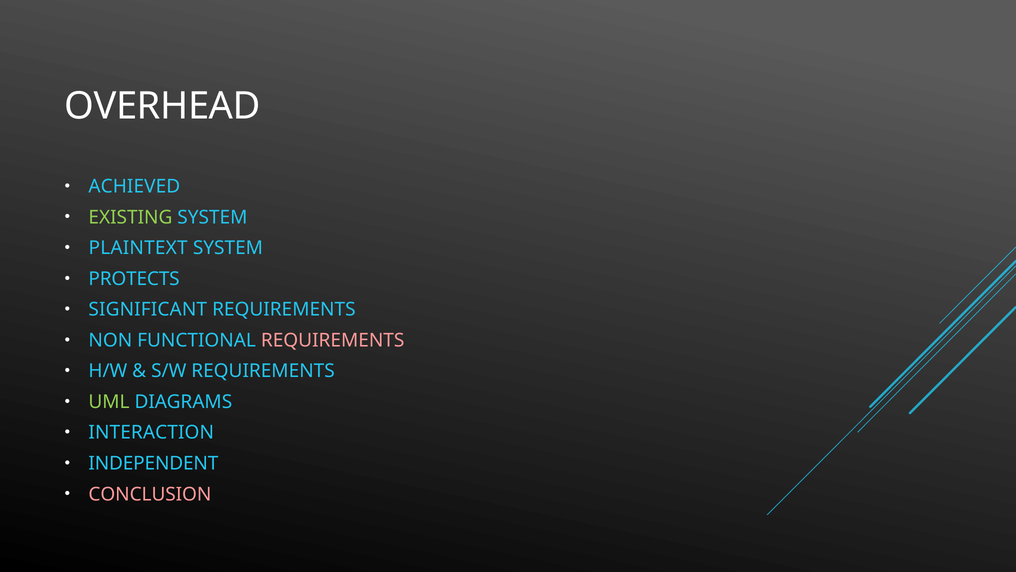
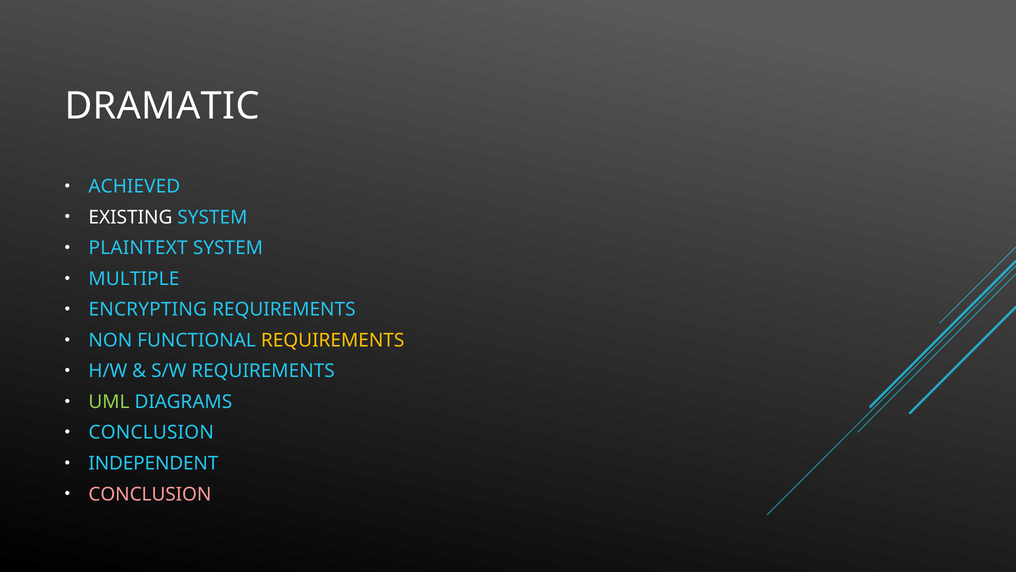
OVERHEAD: OVERHEAD -> DRAMATIC
EXISTING colour: light green -> white
PROTECTS: PROTECTS -> MULTIPLE
SIGNIFICANT: SIGNIFICANT -> ENCRYPTING
REQUIREMENTS at (333, 340) colour: pink -> yellow
INTERACTION at (151, 432): INTERACTION -> CONCLUSION
